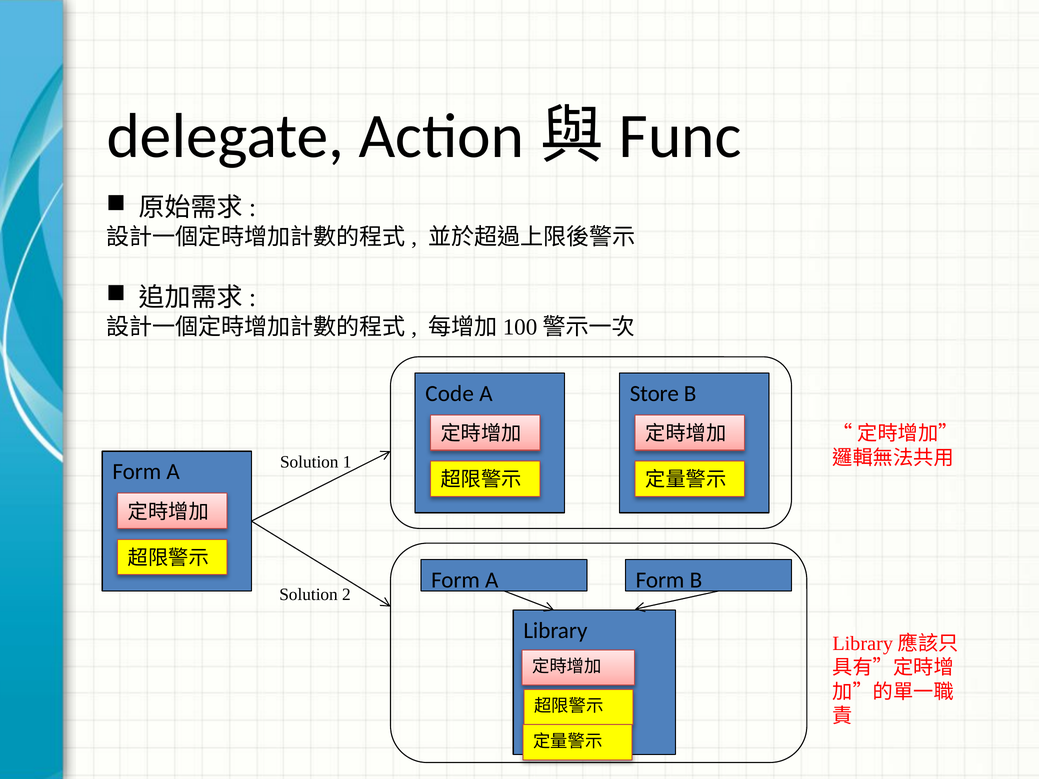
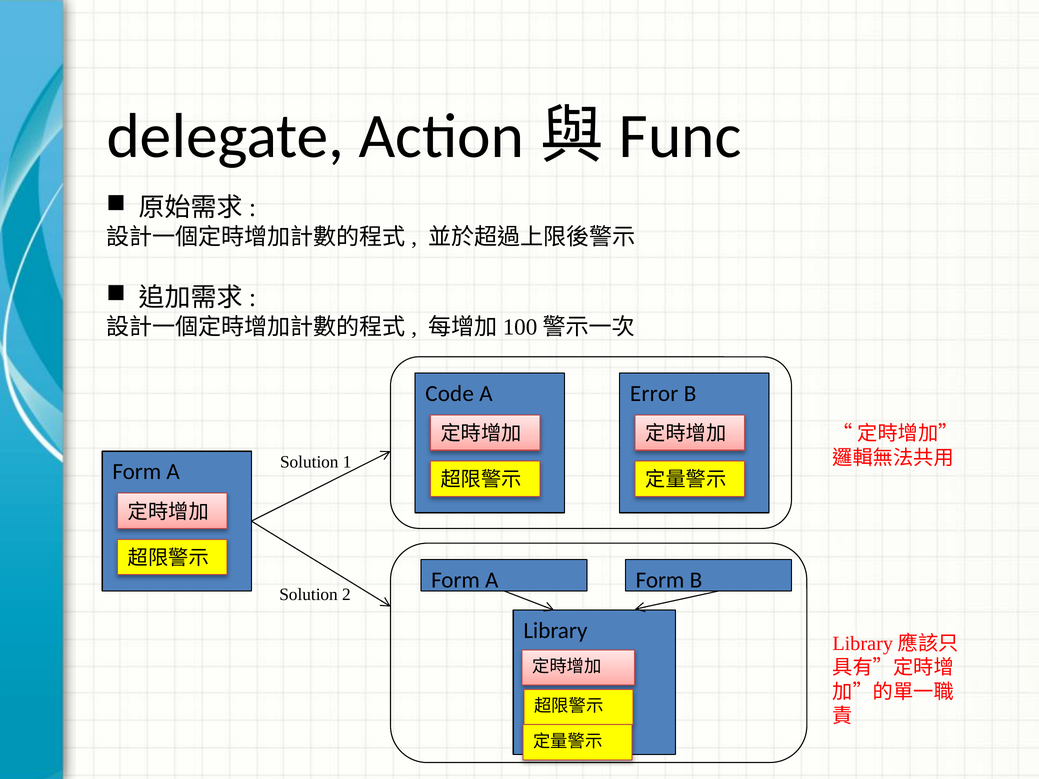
Store: Store -> Error
